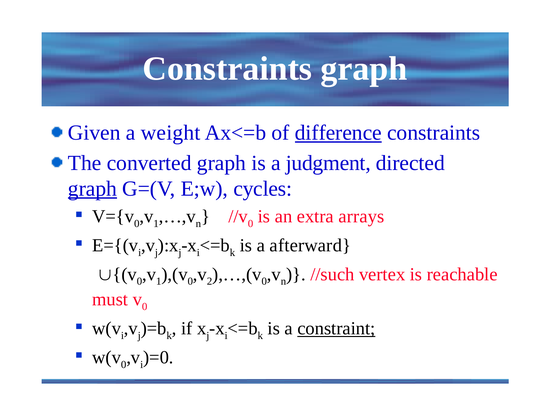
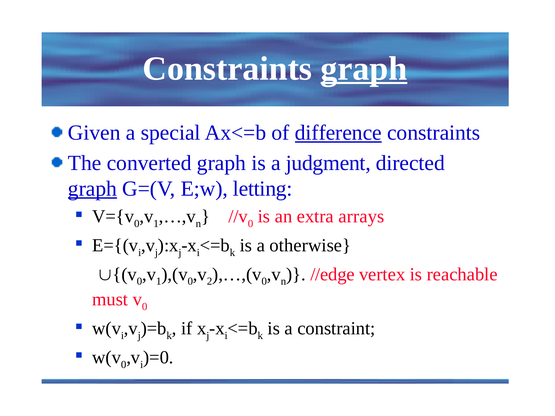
graph at (364, 69) underline: none -> present
weight: weight -> special
cycles: cycles -> letting
afterward: afterward -> otherwise
//such: //such -> //edge
constraint underline: present -> none
